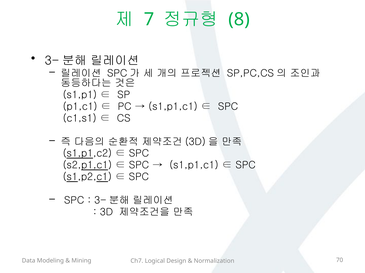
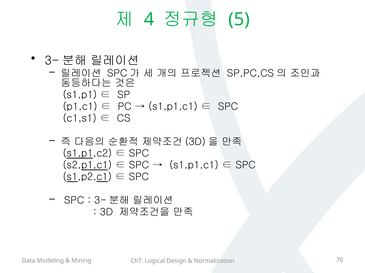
7: 7 -> 4
8: 8 -> 5
